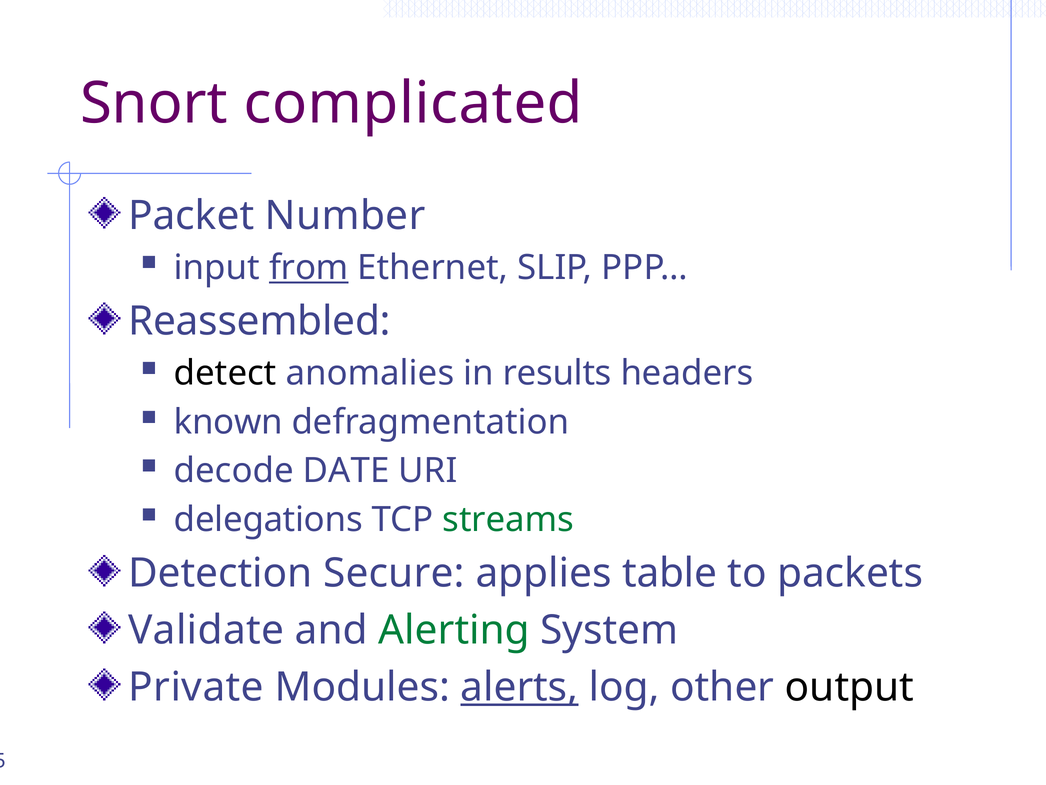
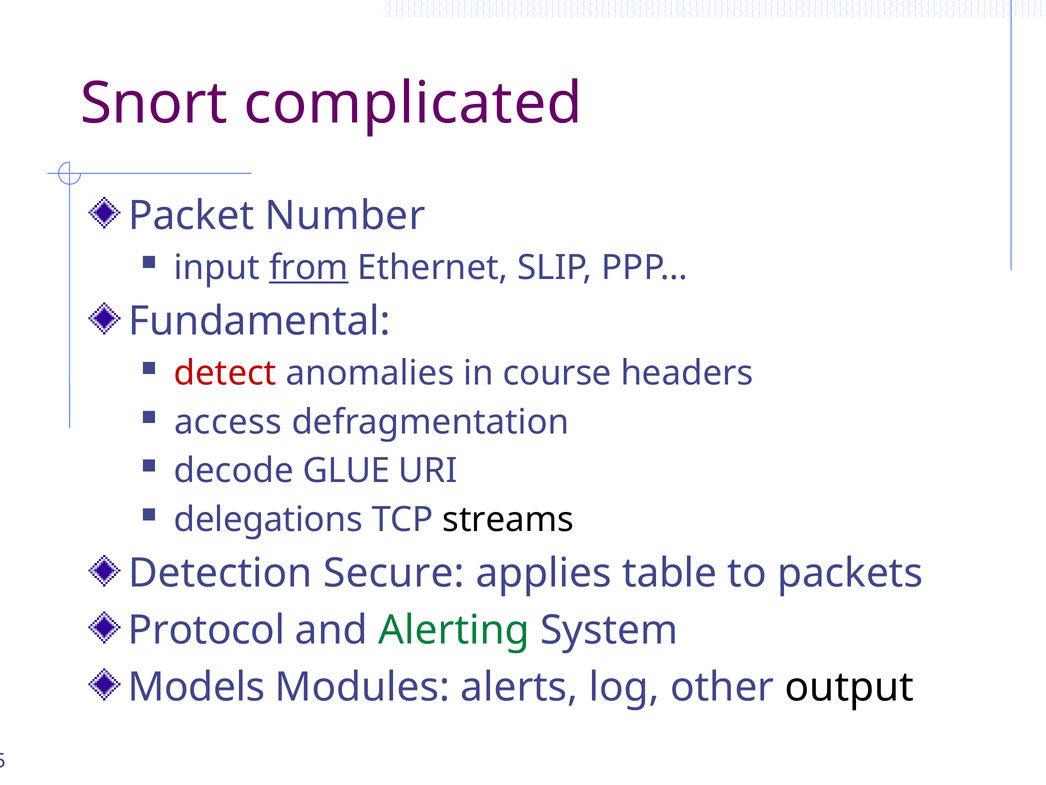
Reassembled: Reassembled -> Fundamental
detect colour: black -> red
results: results -> course
known: known -> access
DATE: DATE -> GLUE
streams colour: green -> black
Validate: Validate -> Protocol
Private: Private -> Models
alerts underline: present -> none
